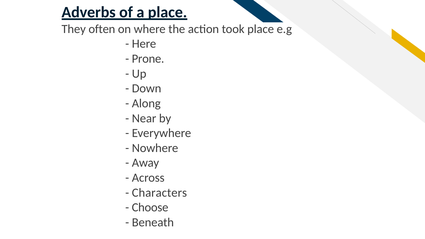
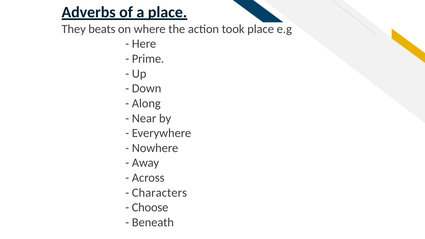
often: often -> beats
Prone: Prone -> Prime
